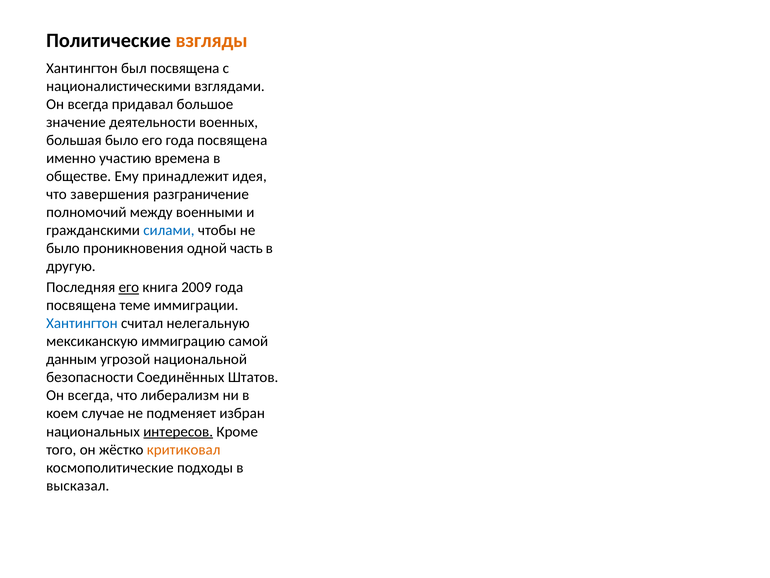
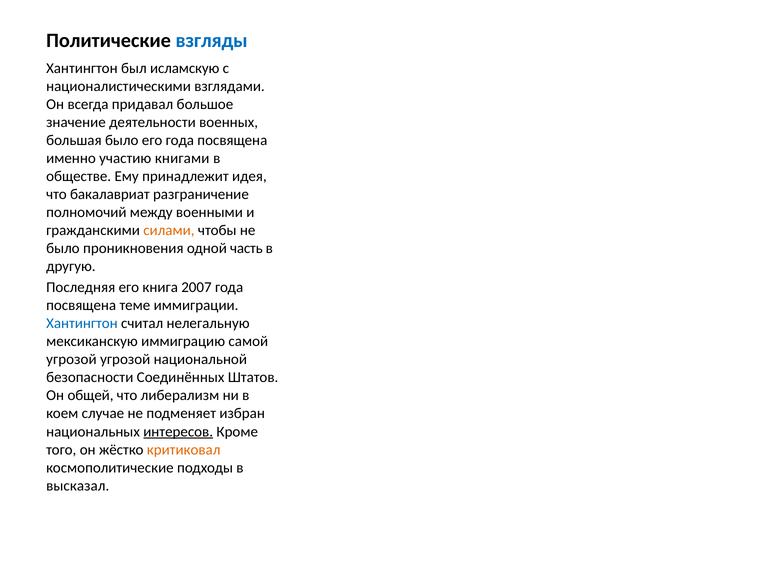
взгляды colour: orange -> blue
был посвящена: посвящена -> исламскую
времена: времена -> книгами
завершения: завершения -> бакалавриат
силами colour: blue -> orange
его at (129, 287) underline: present -> none
2009: 2009 -> 2007
данным at (72, 359): данным -> угрозой
всегда at (90, 395): всегда -> общей
